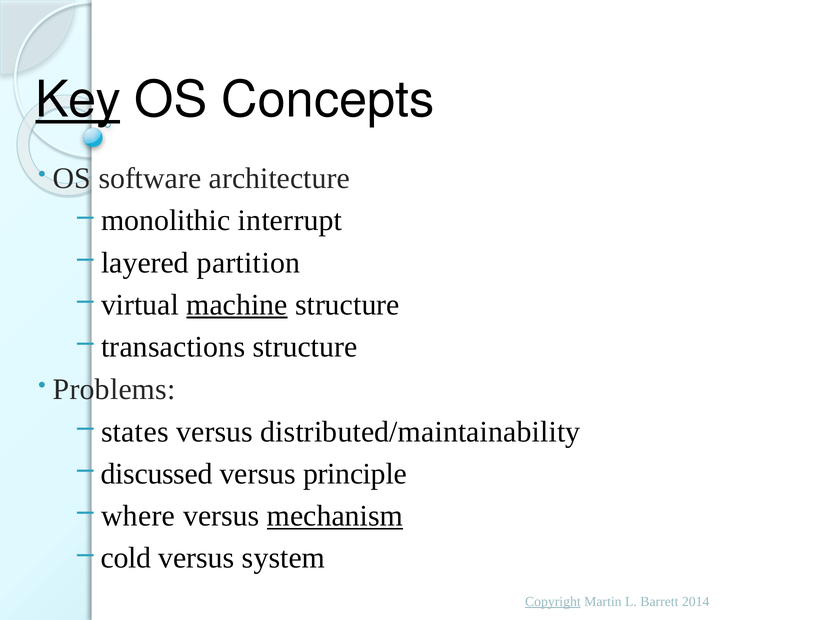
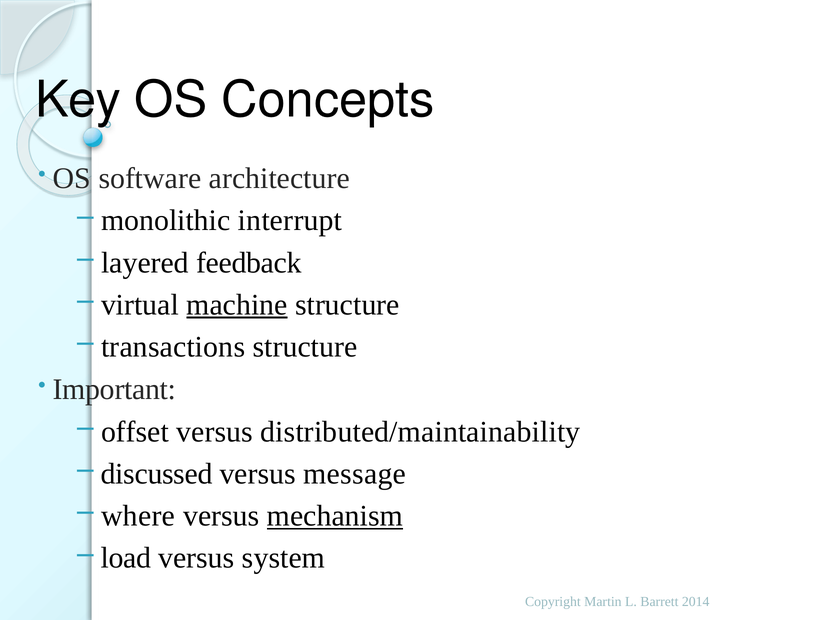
Key underline: present -> none
partition: partition -> feedback
Problems: Problems -> Important
states: states -> offset
principle: principle -> message
cold: cold -> load
Copyright underline: present -> none
